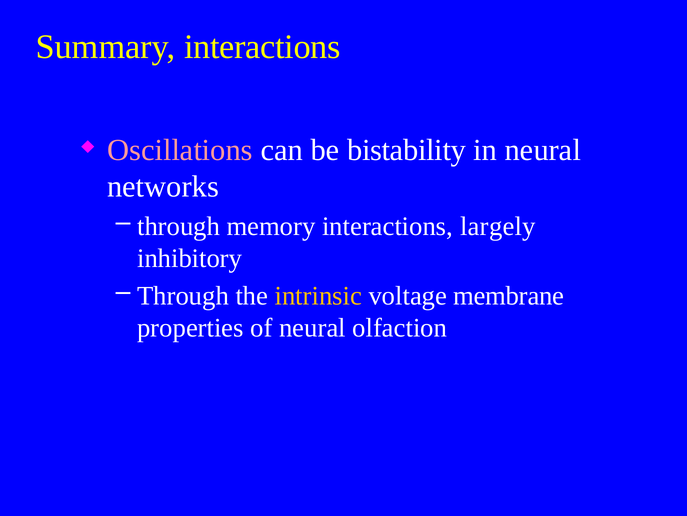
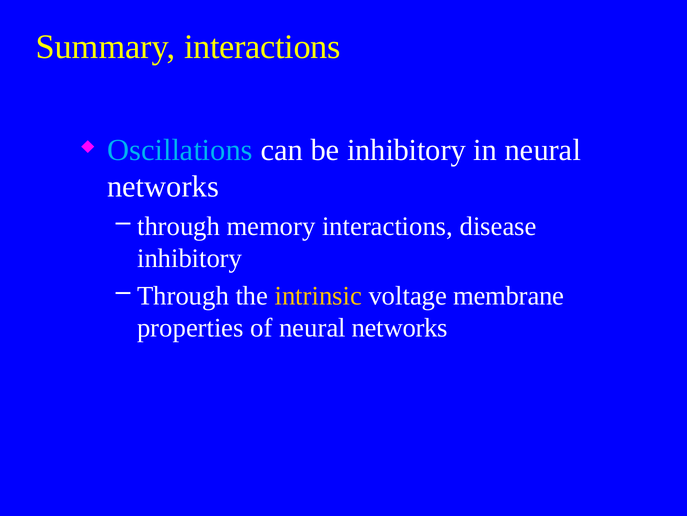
Oscillations colour: pink -> light blue
be bistability: bistability -> inhibitory
largely: largely -> disease
of neural olfaction: olfaction -> networks
